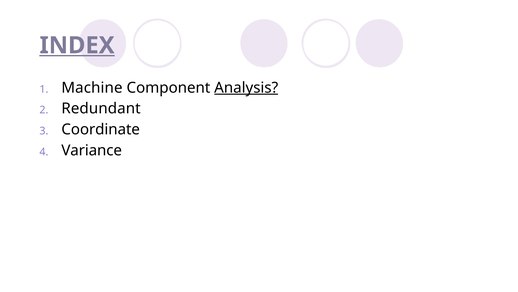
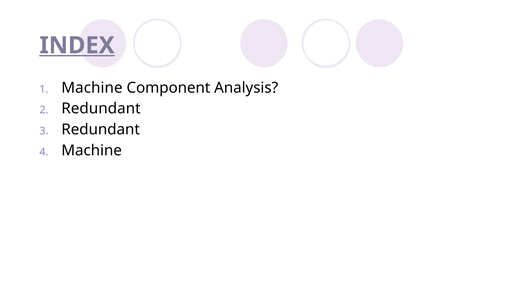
Analysis underline: present -> none
Coordinate at (101, 129): Coordinate -> Redundant
Variance at (92, 150): Variance -> Machine
